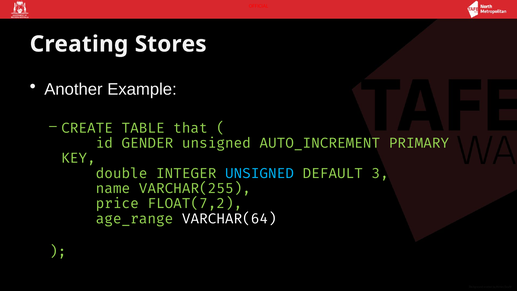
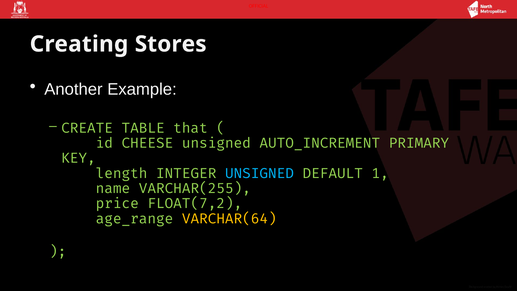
GENDER: GENDER -> CHEESE
double: double -> length
3: 3 -> 1
VARCHAR(64 colour: white -> yellow
